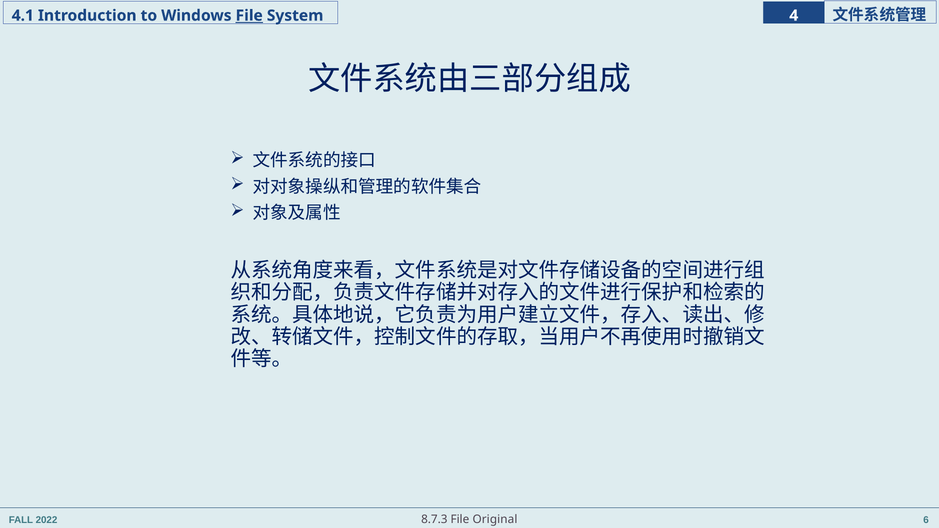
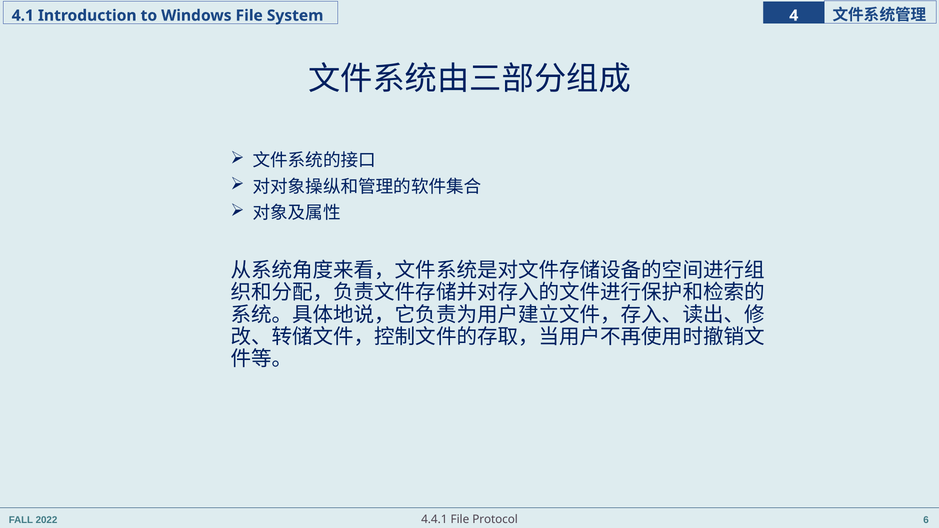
File at (249, 16) underline: present -> none
8.7.3: 8.7.3 -> 4.4.1
Original: Original -> Protocol
